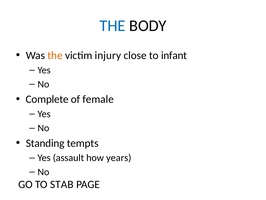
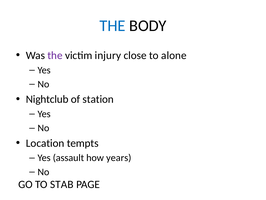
the at (55, 55) colour: orange -> purple
infant: infant -> alone
Complete: Complete -> Nightclub
female: female -> station
Standing: Standing -> Location
